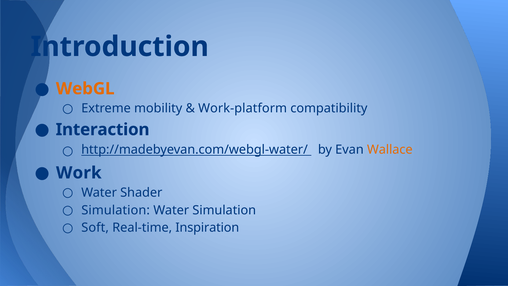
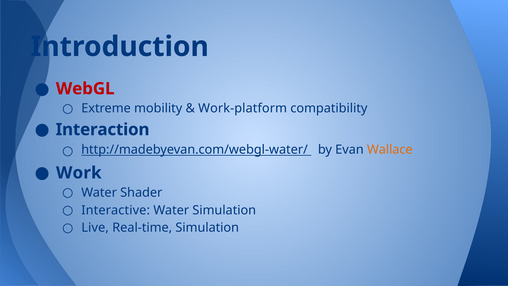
WebGL colour: orange -> red
Simulation at (116, 210): Simulation -> Interactive
Soft: Soft -> Live
Real-time Inspiration: Inspiration -> Simulation
